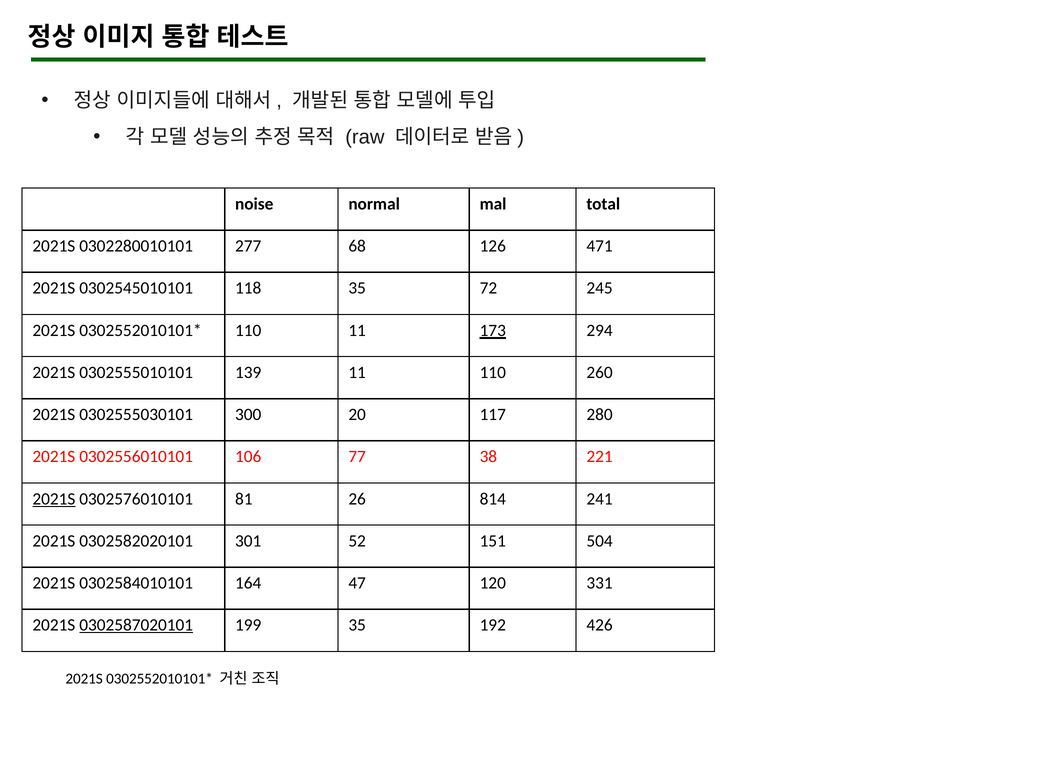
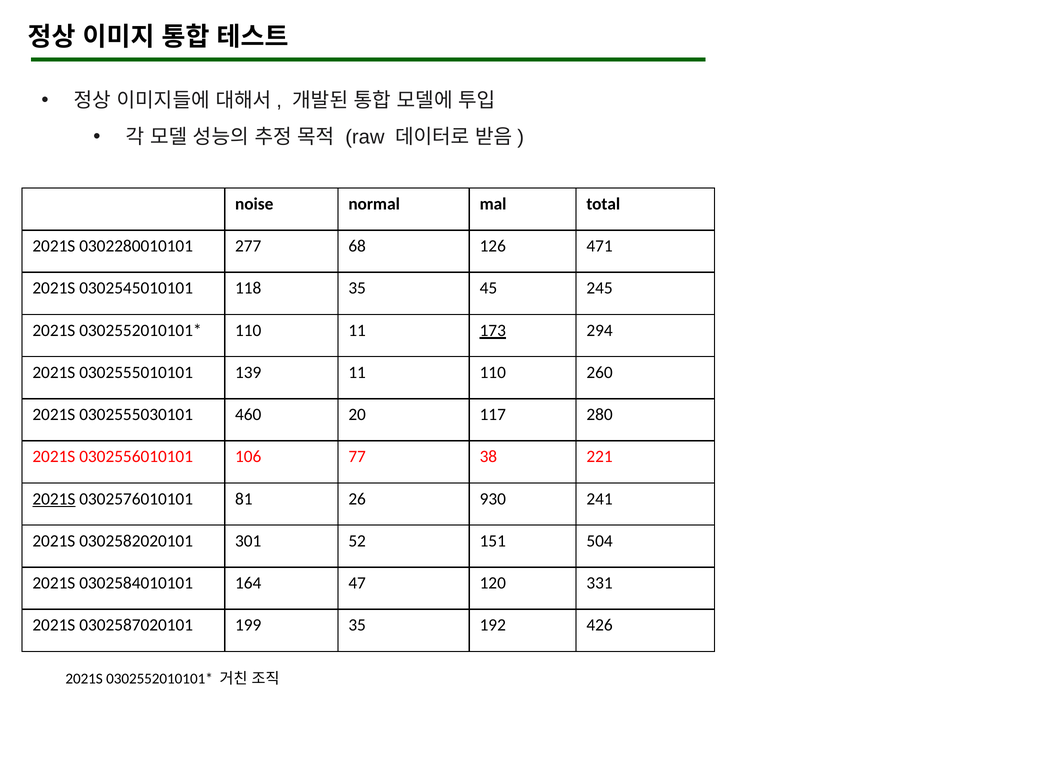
72: 72 -> 45
300: 300 -> 460
814: 814 -> 930
0302587020101 underline: present -> none
